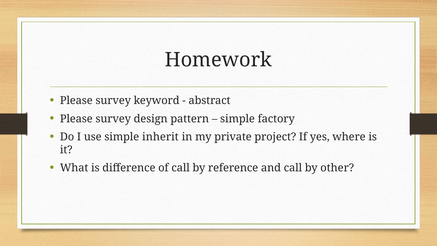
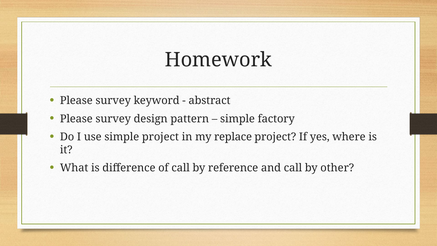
simple inherit: inherit -> project
private: private -> replace
